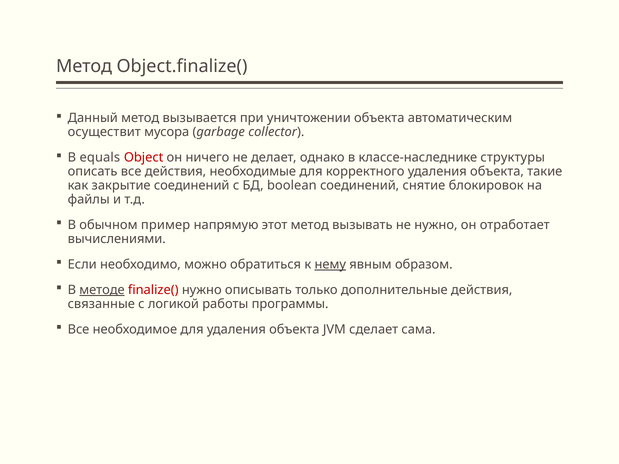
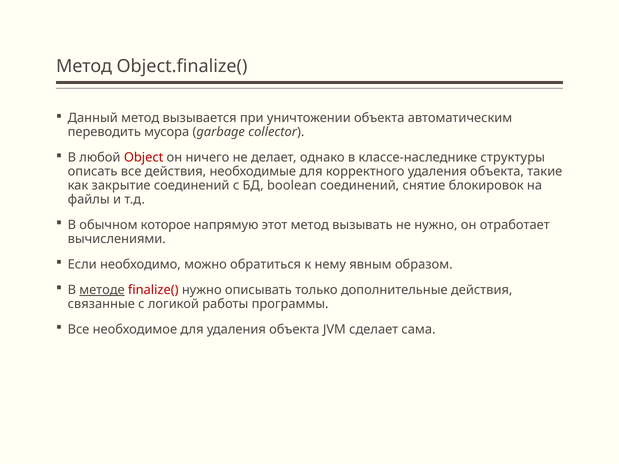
осуществит: осуществит -> переводить
equals: equals -> любой
пример: пример -> которое
нему underline: present -> none
